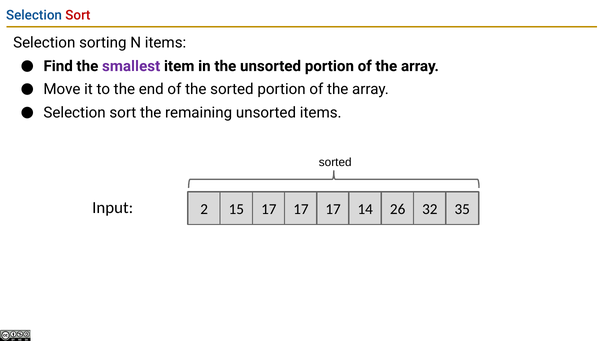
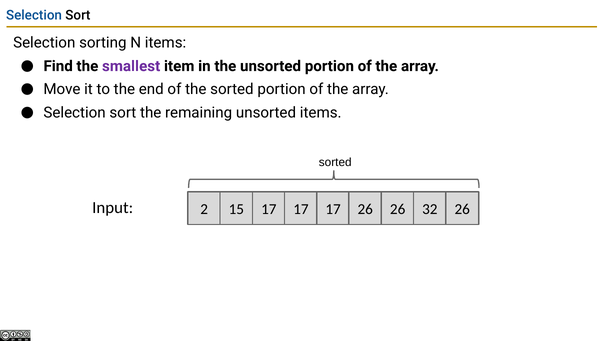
Sort at (78, 15) colour: red -> black
17 14: 14 -> 26
32 35: 35 -> 26
